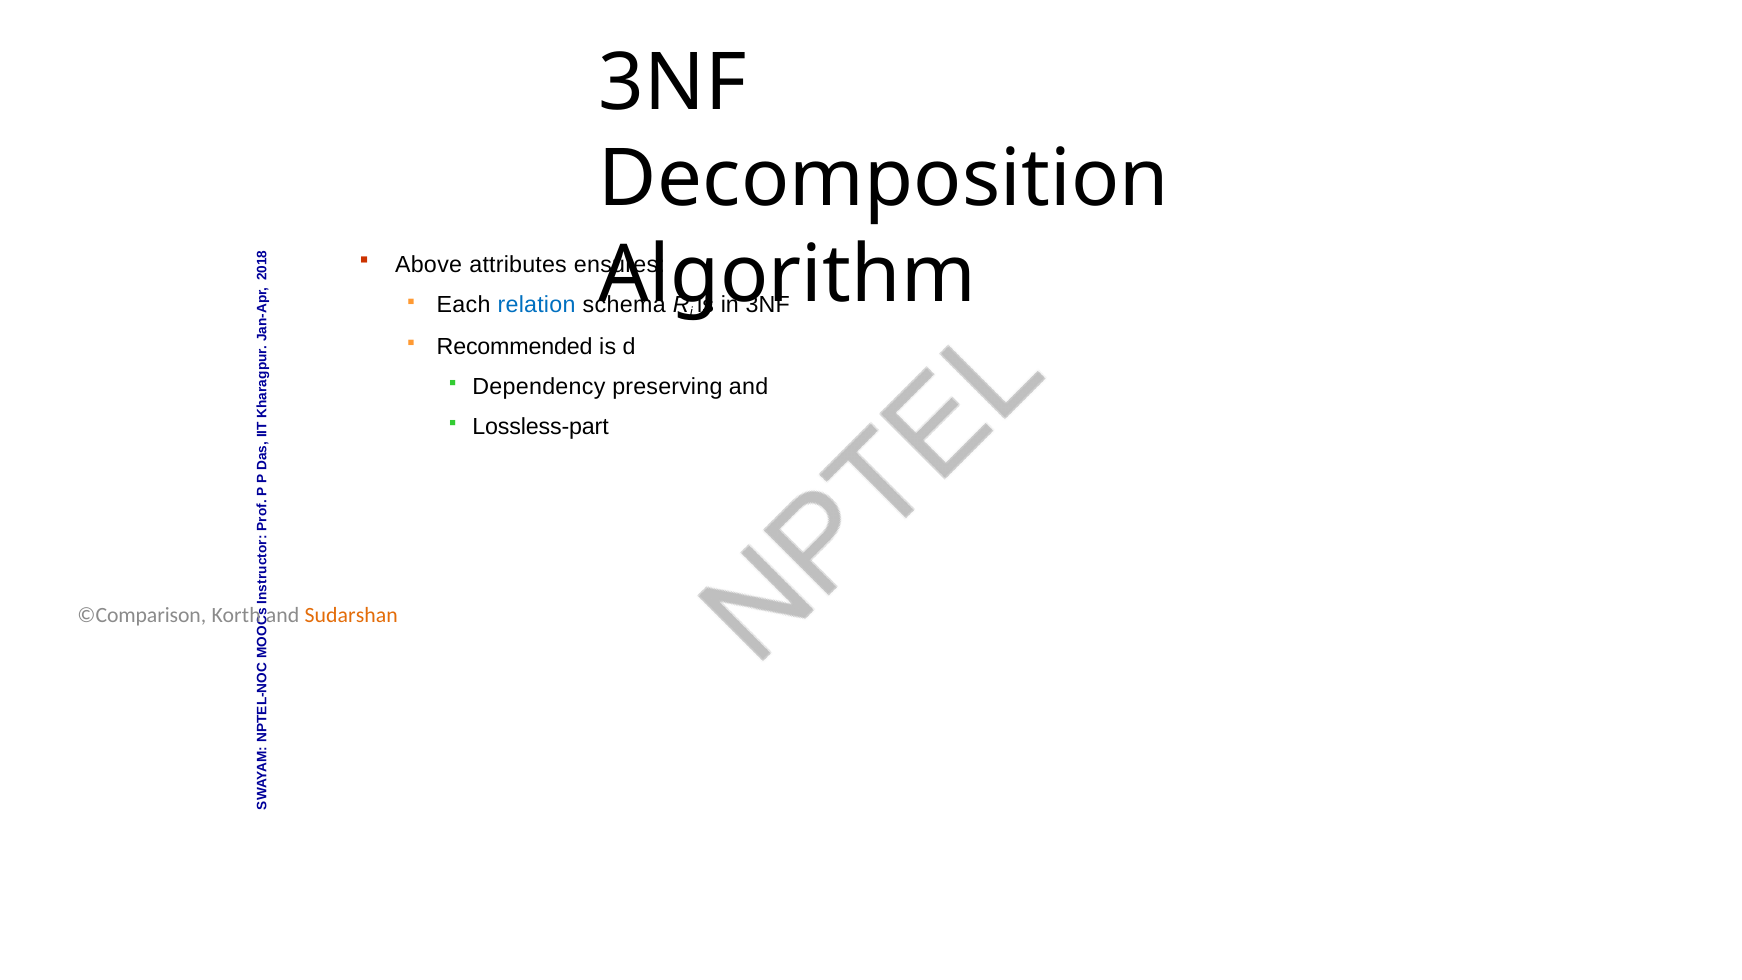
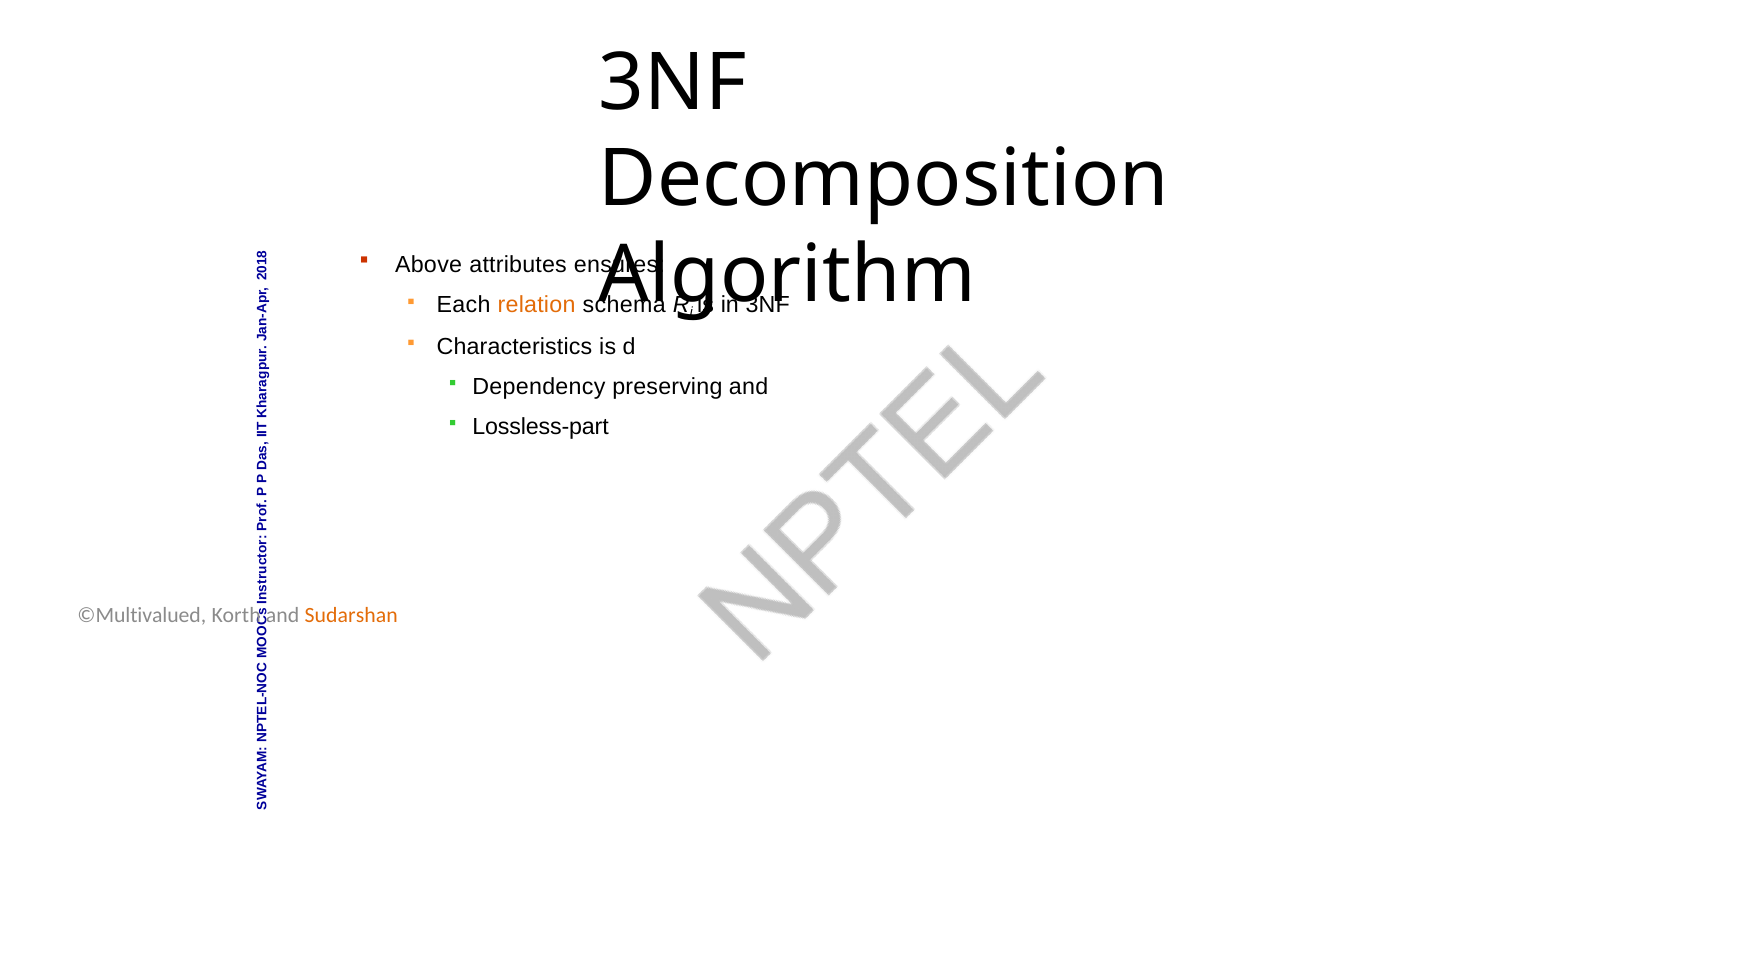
relation colour: blue -> orange
Recommended: Recommended -> Characteristics
©Comparison: ©Comparison -> ©Multivalued
